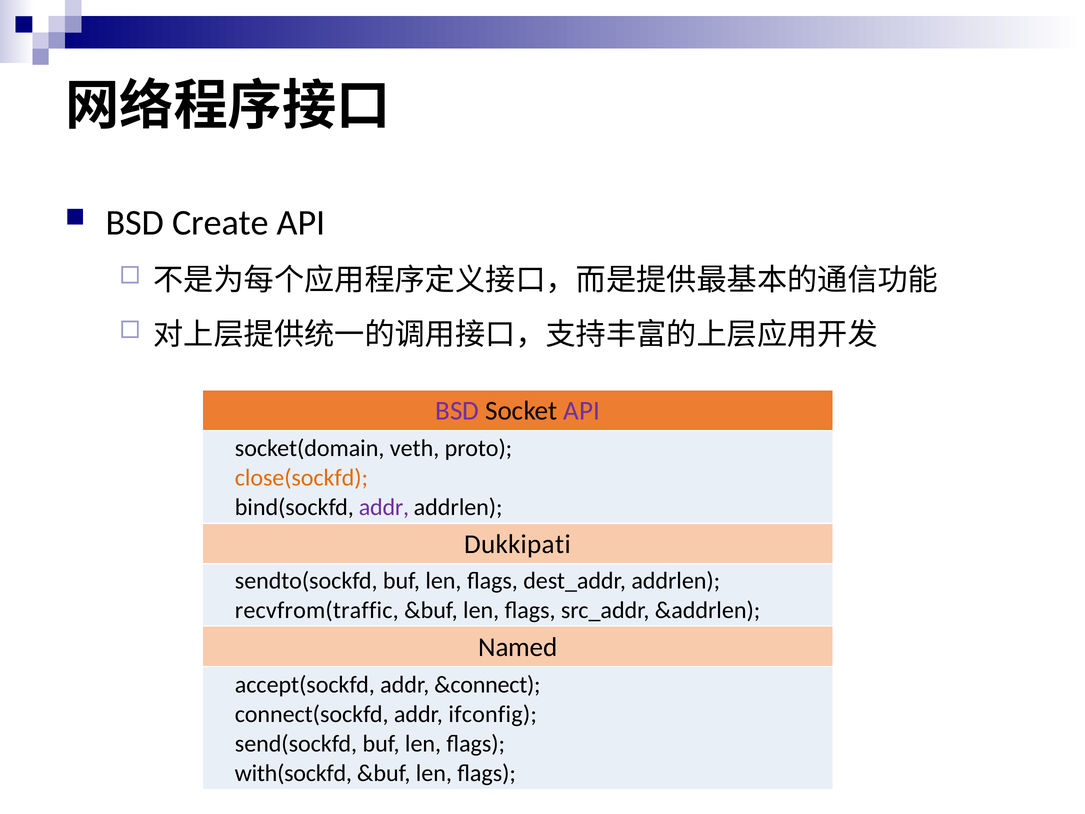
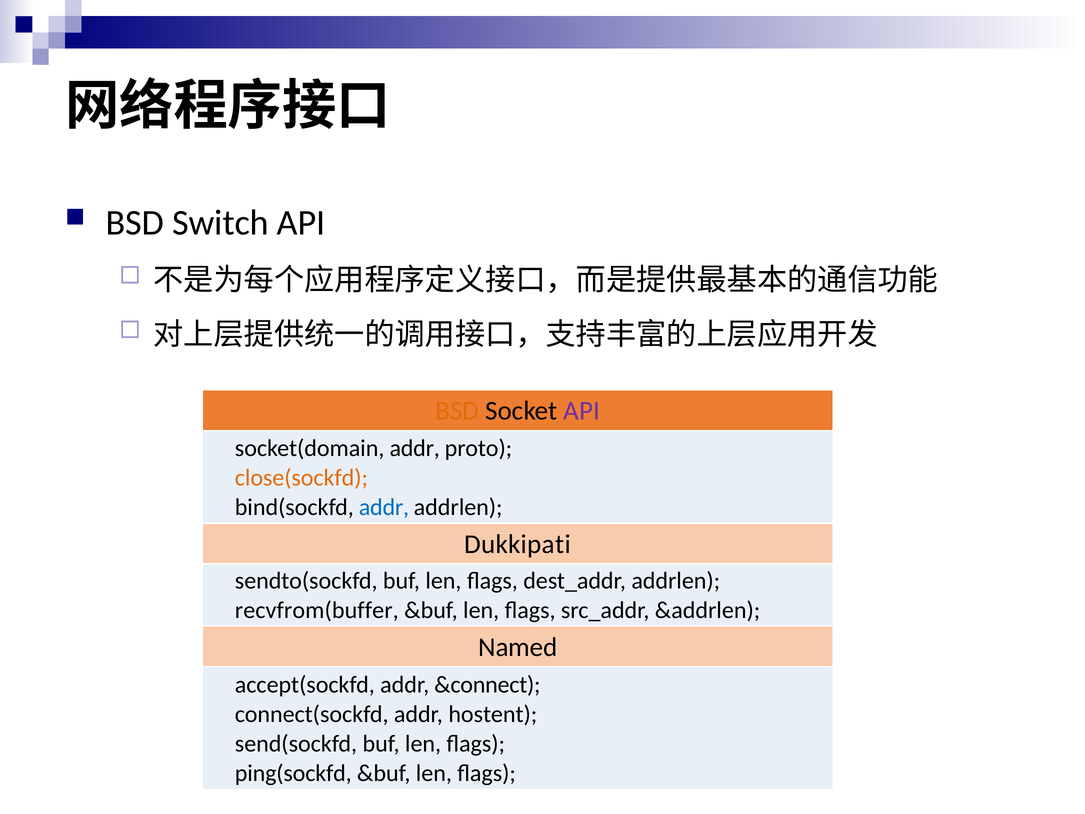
Create: Create -> Switch
BSD at (457, 411) colour: purple -> orange
socket(domain veth: veth -> addr
addr at (384, 507) colour: purple -> blue
recvfrom(traffic: recvfrom(traffic -> recvfrom(buffer
ifconfig: ifconfig -> hostent
with(sockfd: with(sockfd -> ping(sockfd
